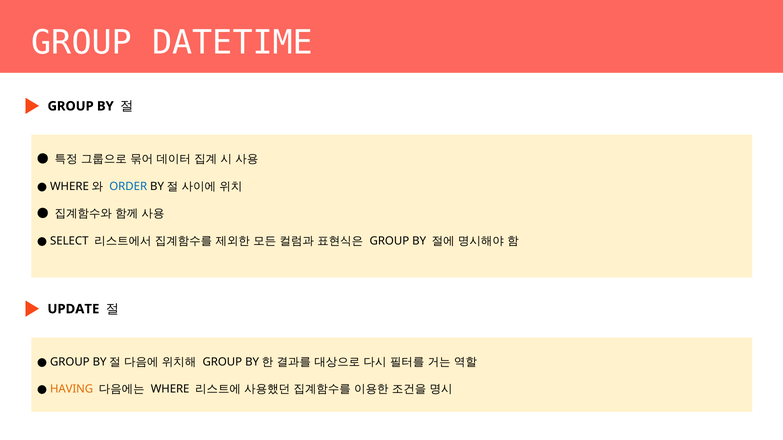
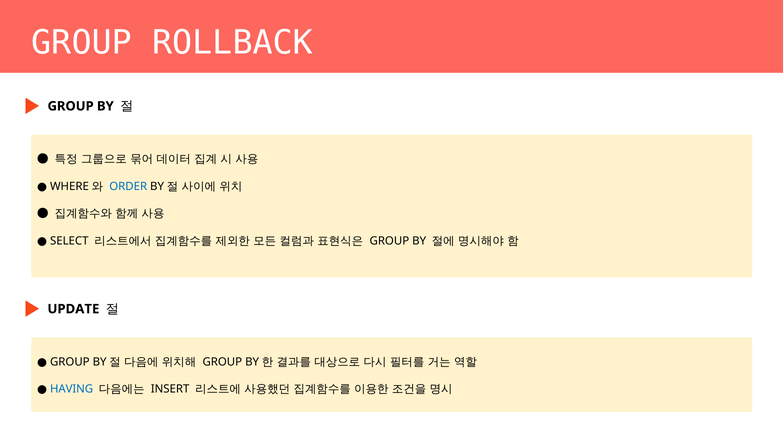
DATETIME: DATETIME -> ROLLBACK
HAVING colour: orange -> blue
WHERE: WHERE -> INSERT
